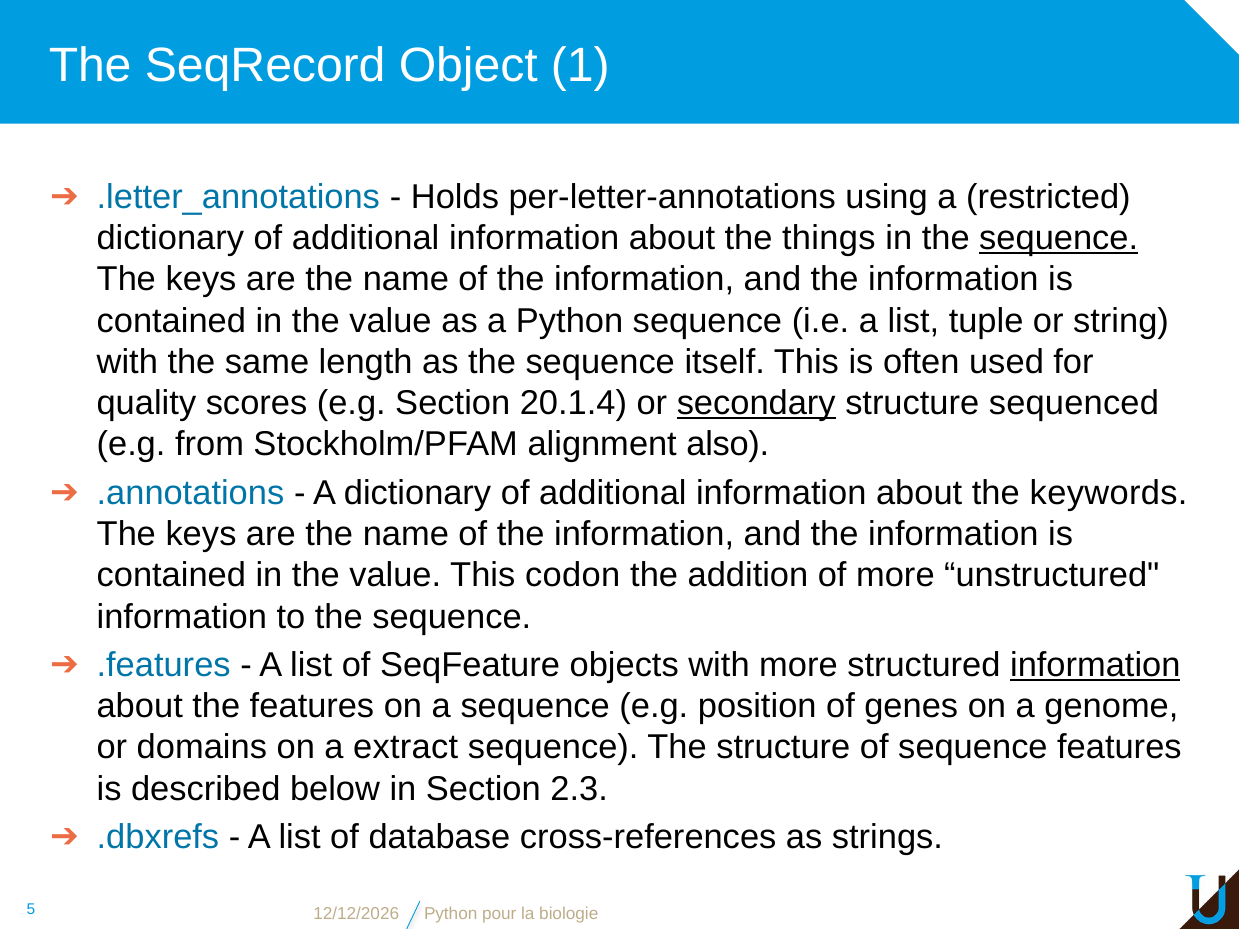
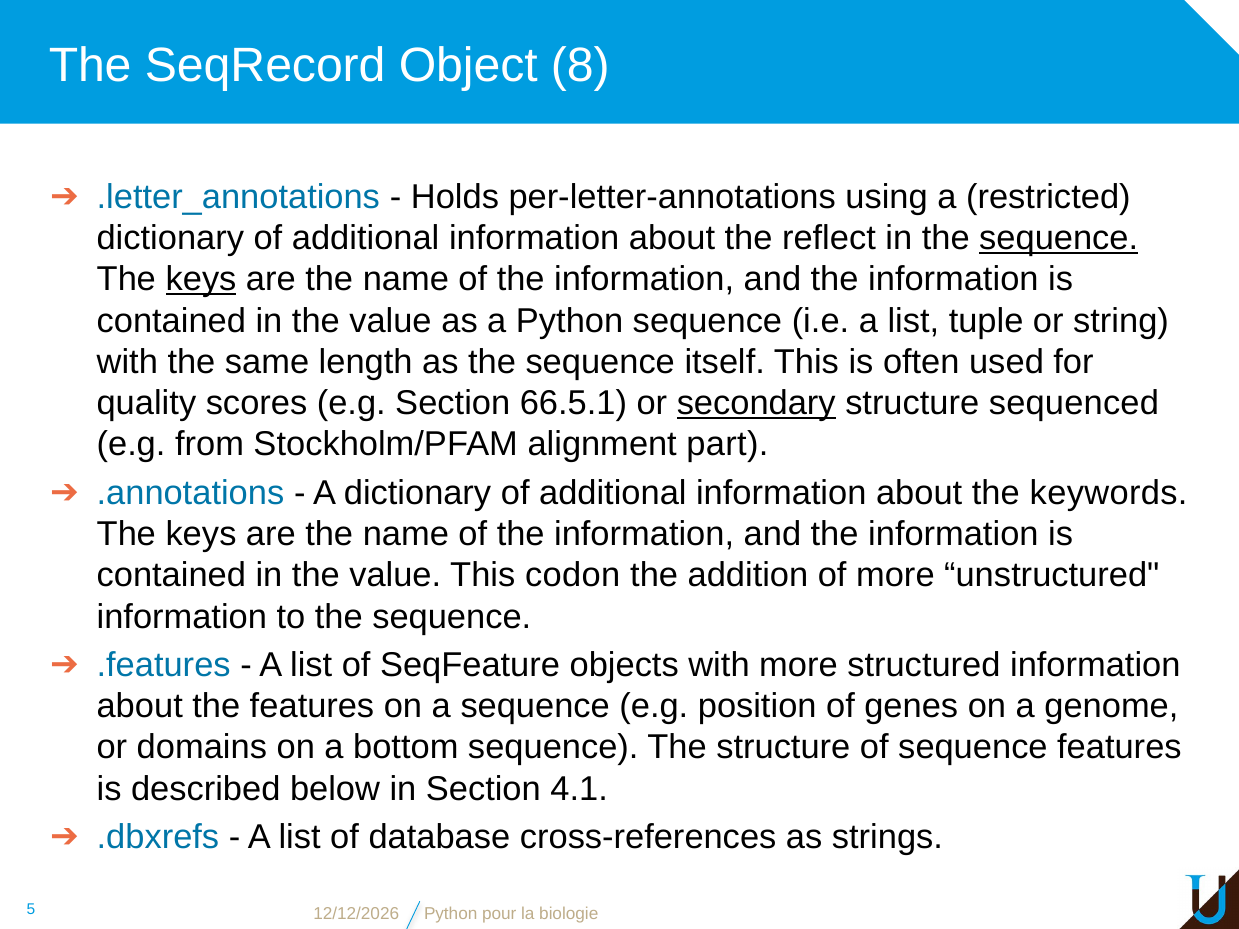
1: 1 -> 8
things: things -> reflect
keys at (201, 279) underline: none -> present
20.1.4: 20.1.4 -> 66.5.1
also: also -> part
information at (1095, 665) underline: present -> none
extract: extract -> bottom
2.3: 2.3 -> 4.1
